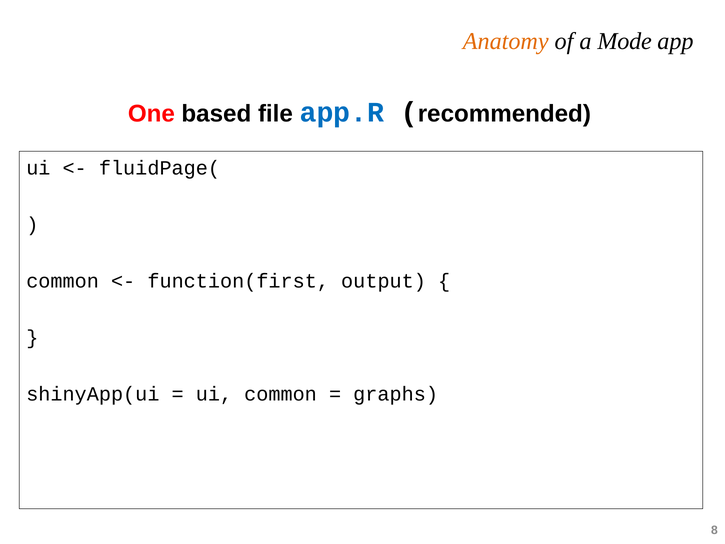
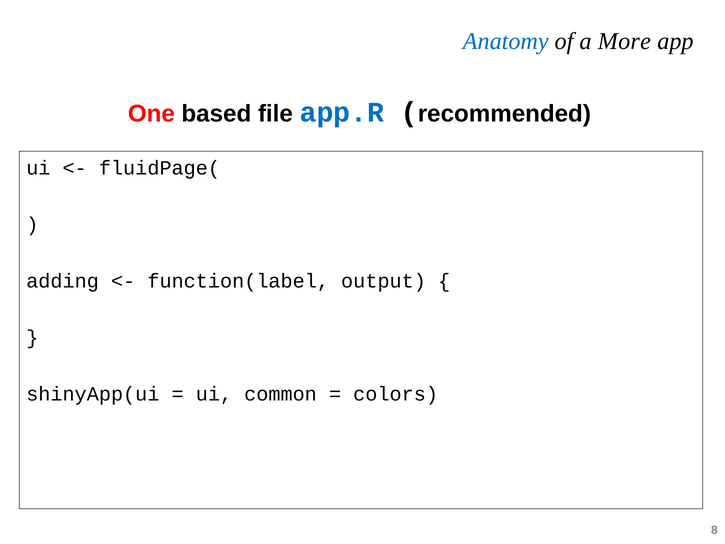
Anatomy colour: orange -> blue
Mode: Mode -> More
common at (63, 281): common -> adding
function(first: function(first -> function(label
graphs: graphs -> colors
